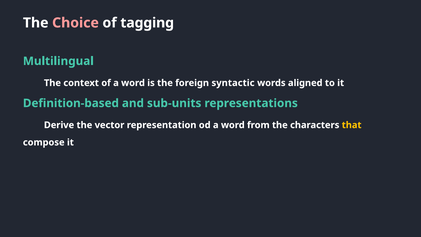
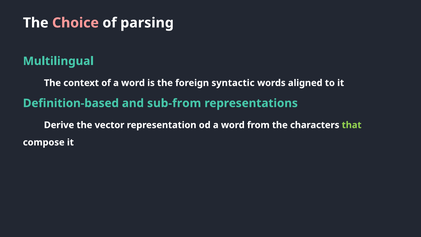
tagging: tagging -> parsing
sub-units: sub-units -> sub-from
that colour: yellow -> light green
